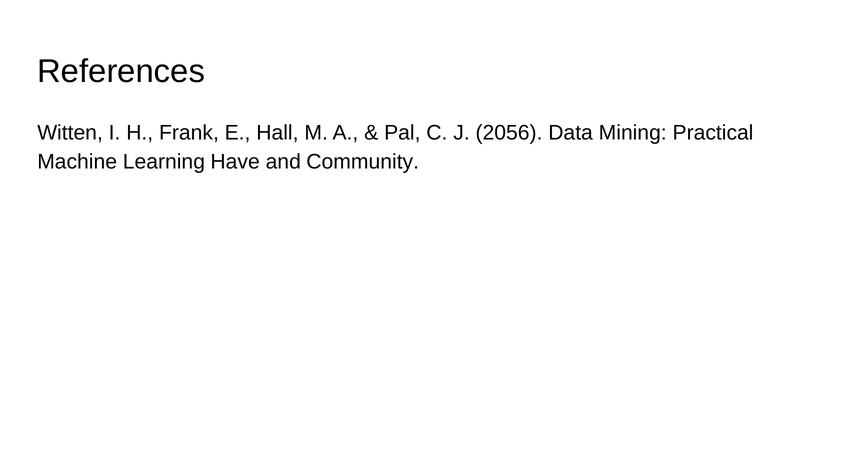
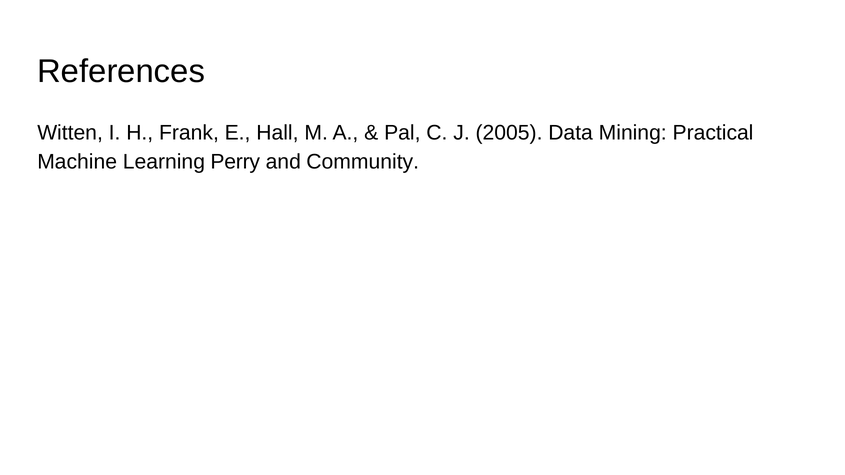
2056: 2056 -> 2005
Have: Have -> Perry
